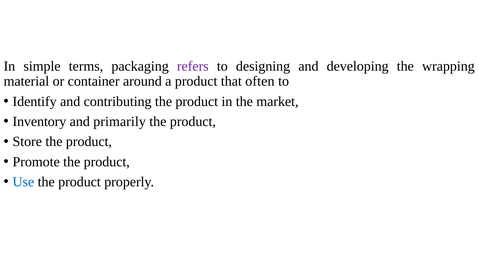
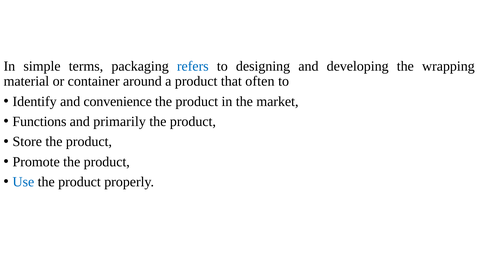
refers colour: purple -> blue
contributing: contributing -> convenience
Inventory: Inventory -> Functions
